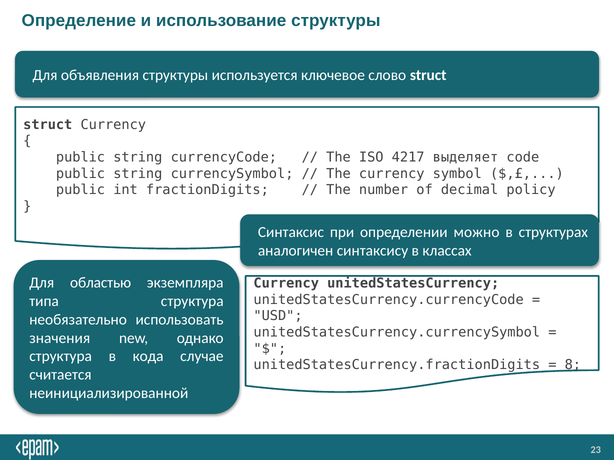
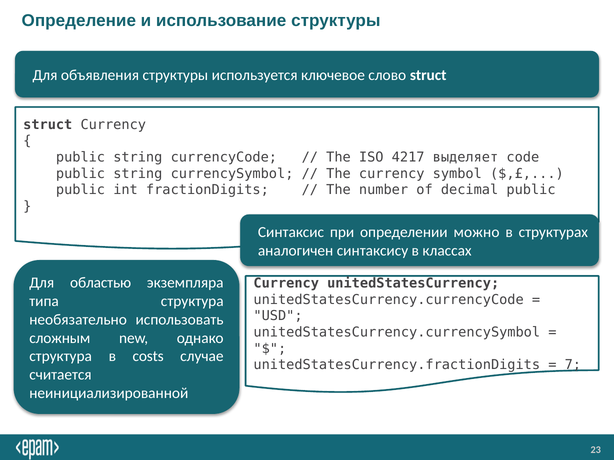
decimal policy: policy -> public
значения: значения -> сложным
кода: кода -> costs
8: 8 -> 7
